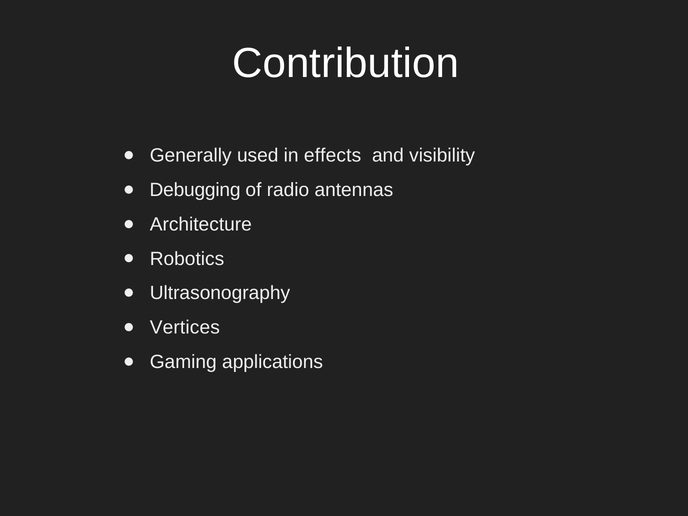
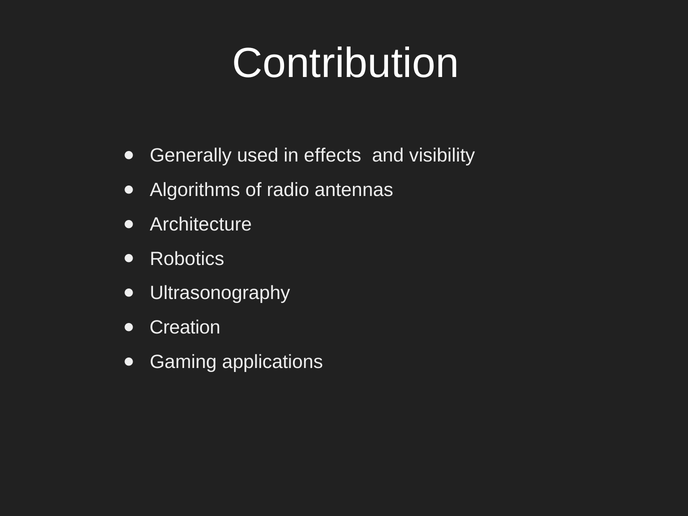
Debugging: Debugging -> Algorithms
Vertices: Vertices -> Creation
